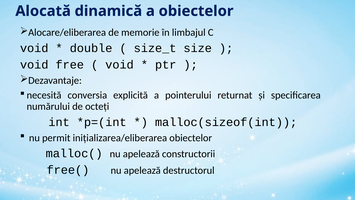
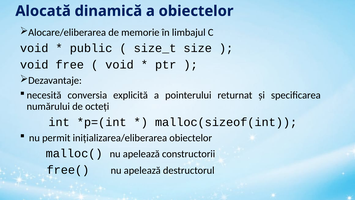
double: double -> public
